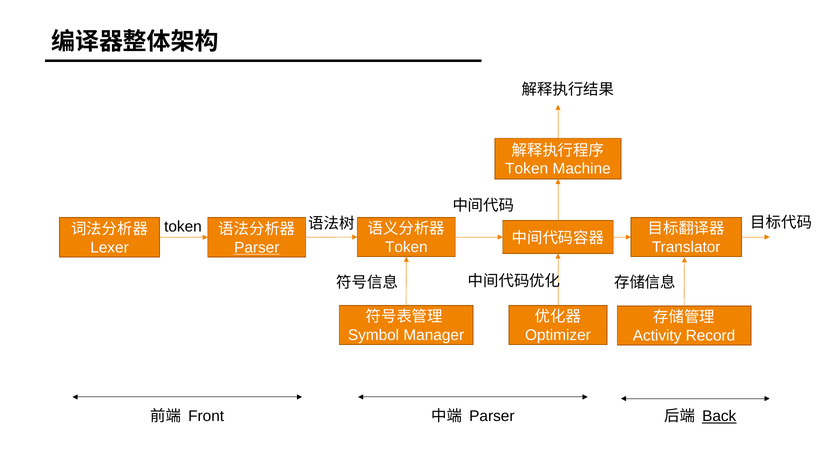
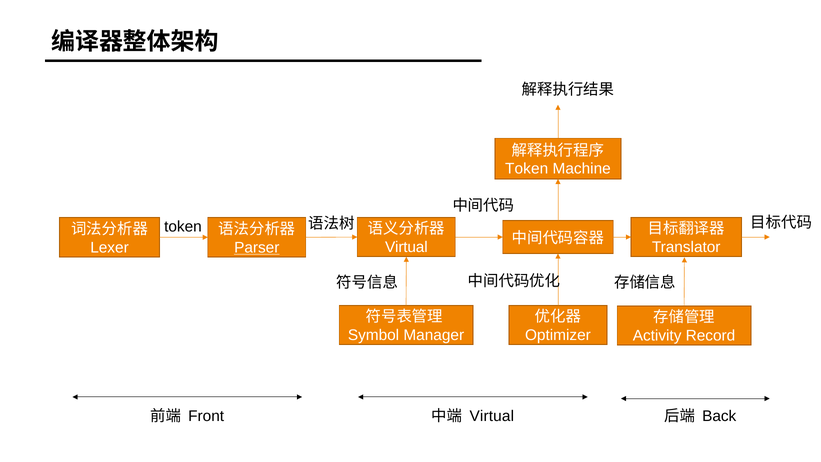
Token at (406, 247): Token -> Virtual
Parser at (492, 416): Parser -> Virtual
Back underline: present -> none
